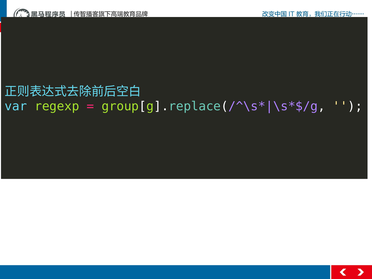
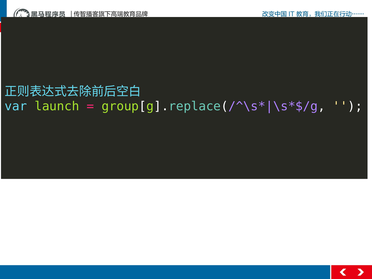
regexp: regexp -> launch
